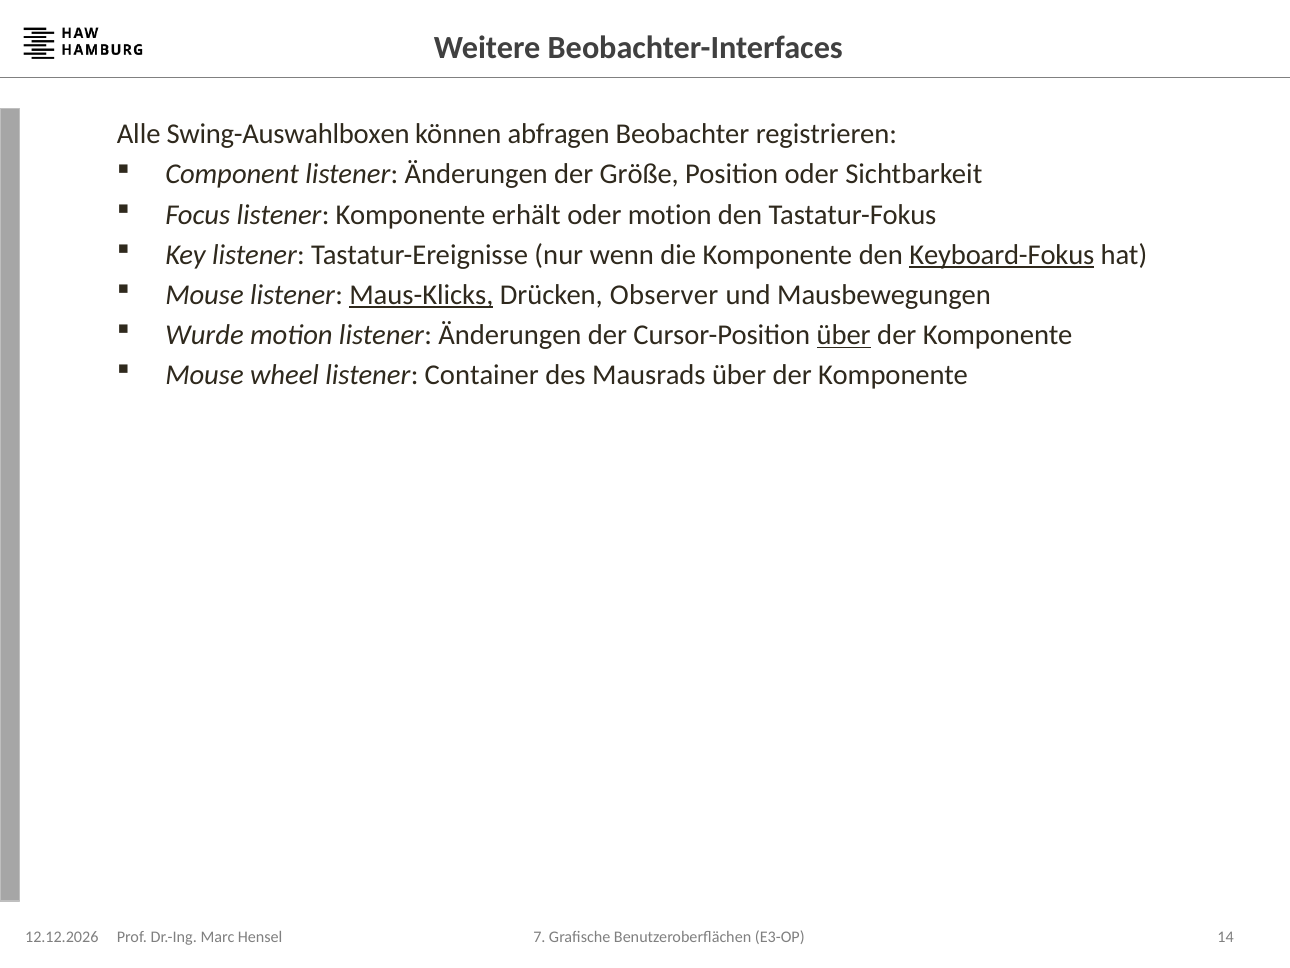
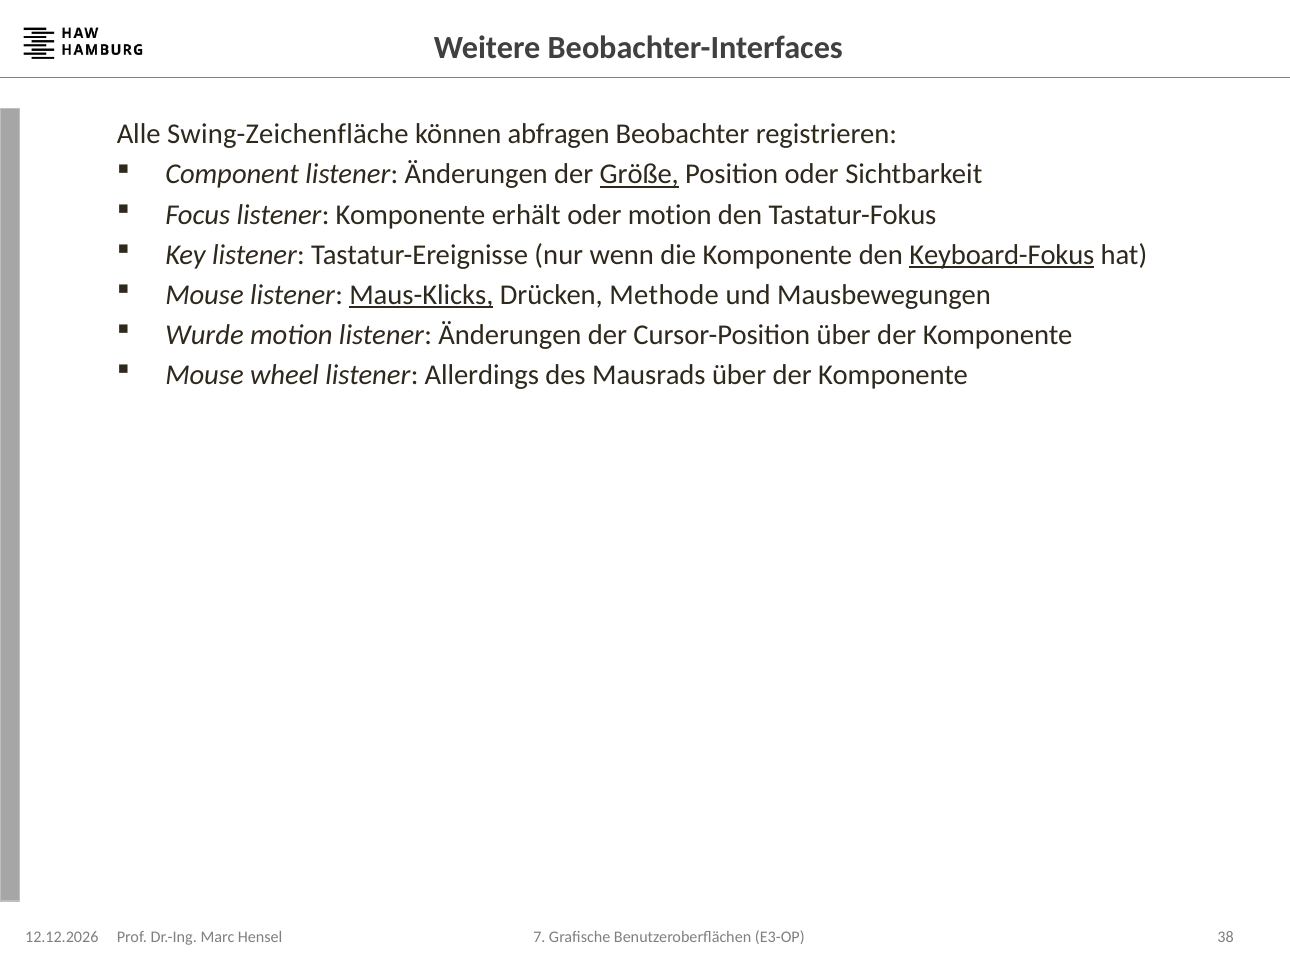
Swing-Auswahlboxen: Swing-Auswahlboxen -> Swing-Zeichenfläche
Größe underline: none -> present
Observer: Observer -> Methode
über at (844, 335) underline: present -> none
Container: Container -> Allerdings
14: 14 -> 38
